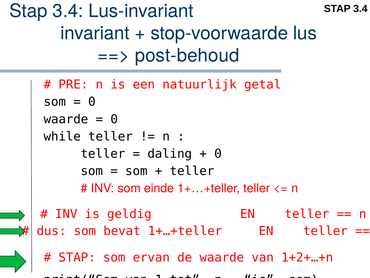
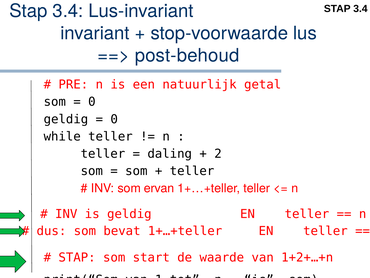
waarde at (66, 119): waarde -> geldig
0 at (218, 153): 0 -> 2
einde: einde -> ervan
ervan: ervan -> start
